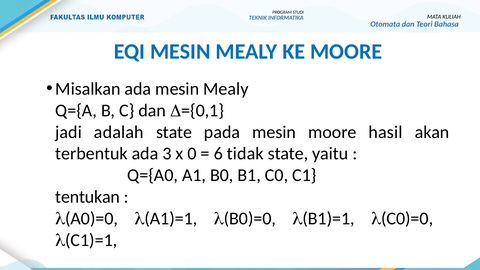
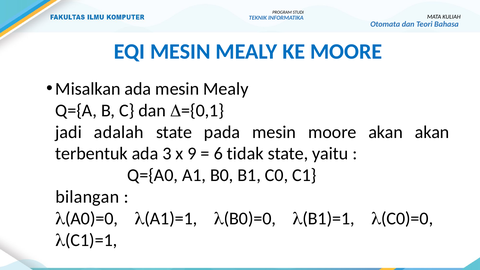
moore hasil: hasil -> akan
0: 0 -> 9
tentukan: tentukan -> bilangan
